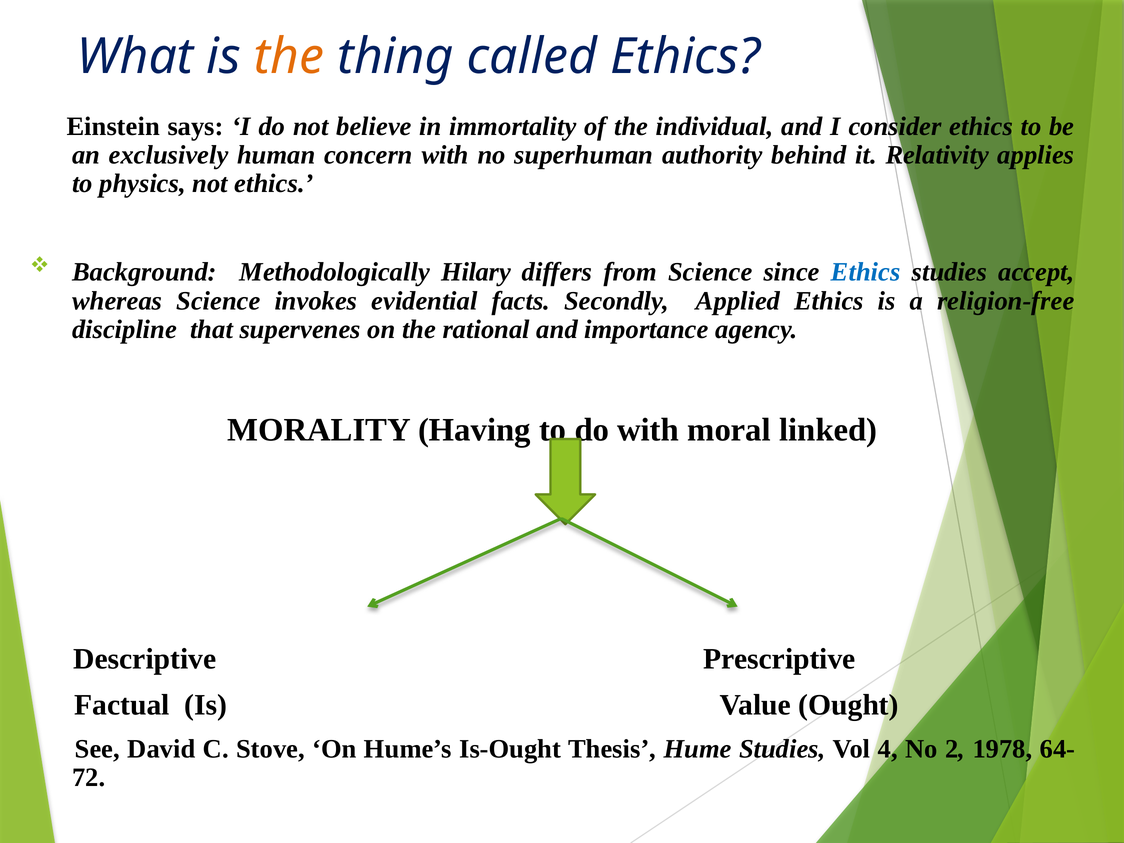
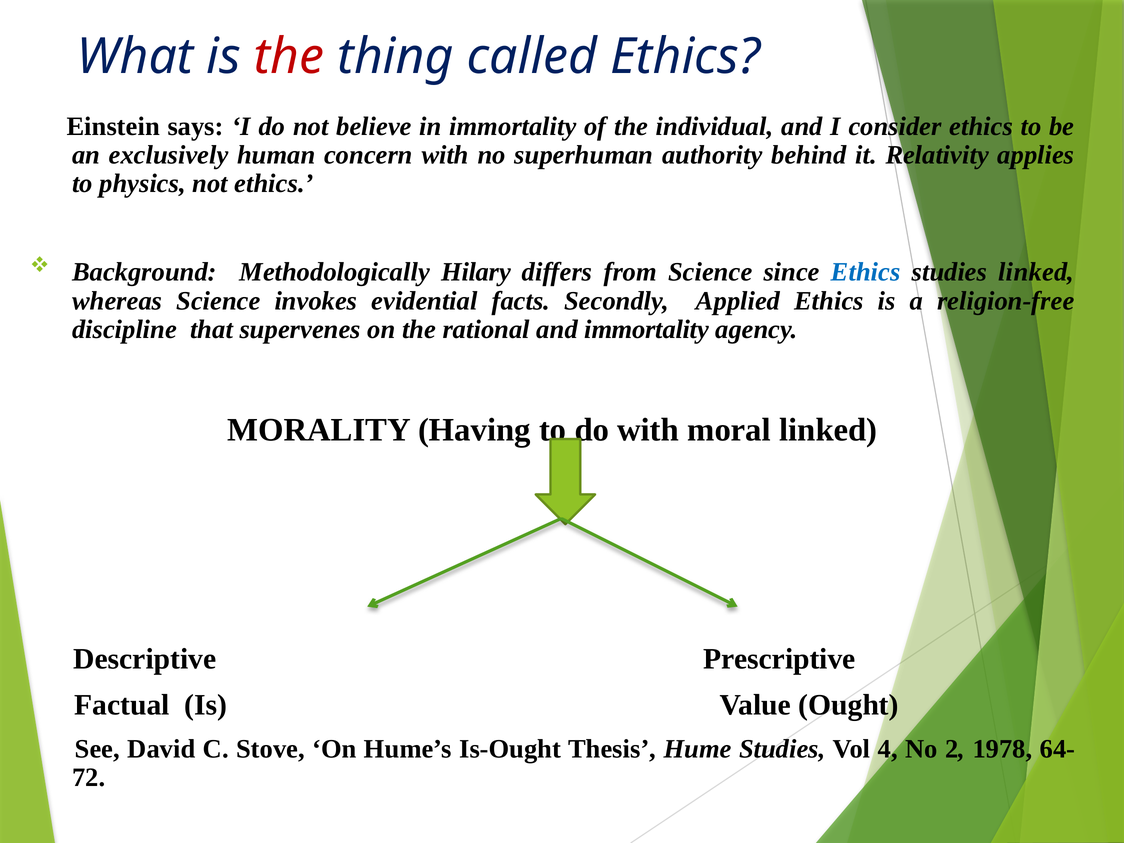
the at (289, 57) colour: orange -> red
studies accept: accept -> linked
and importance: importance -> immortality
